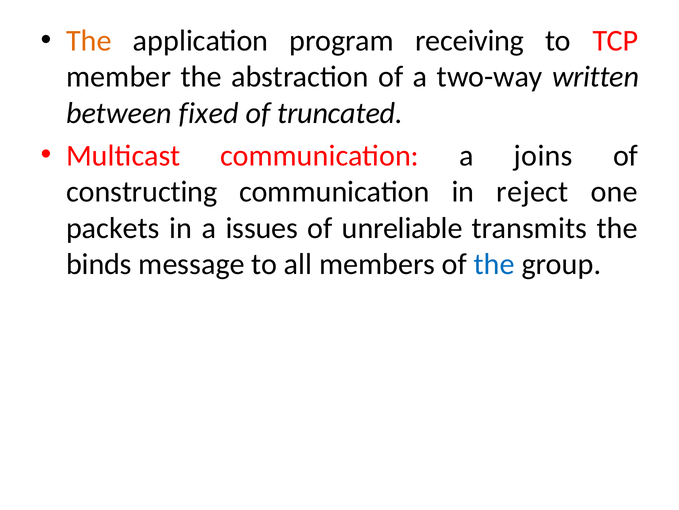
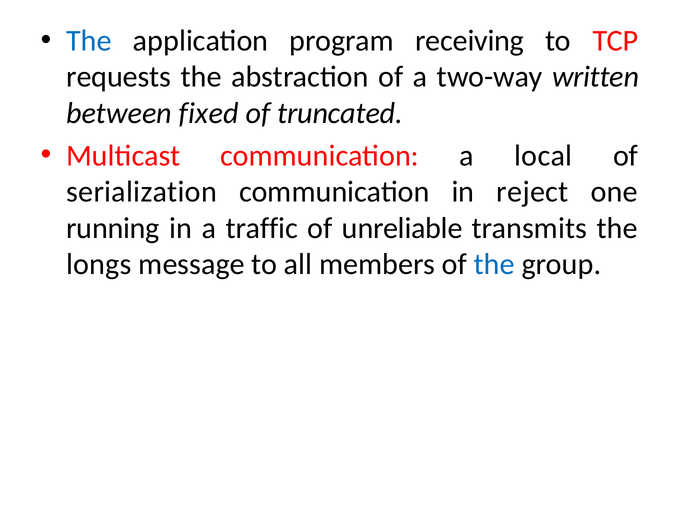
The at (89, 41) colour: orange -> blue
member: member -> requests
joins: joins -> local
constructing: constructing -> serialization
packets: packets -> running
issues: issues -> traffic
binds: binds -> longs
